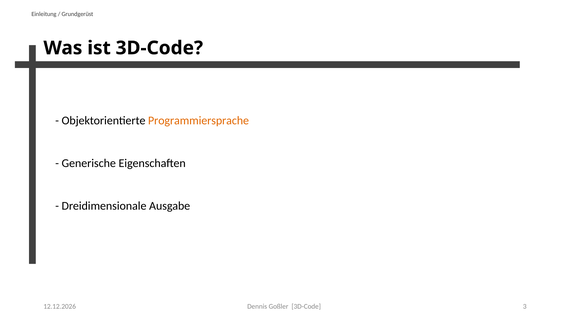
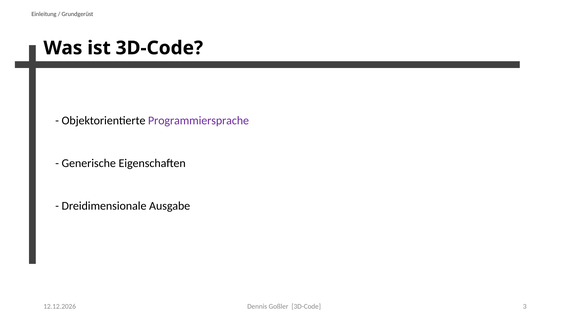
Programmiersprache colour: orange -> purple
